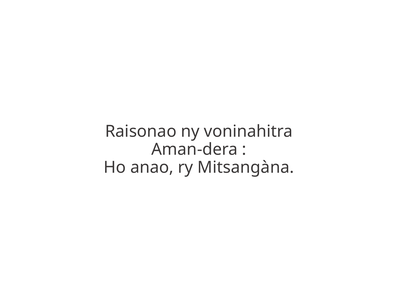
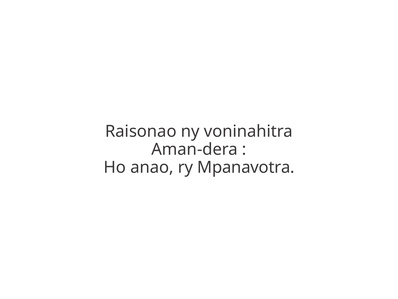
Mitsangàna: Mitsangàna -> Mpanavotra
